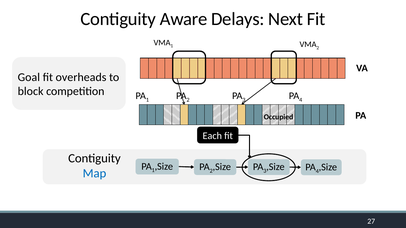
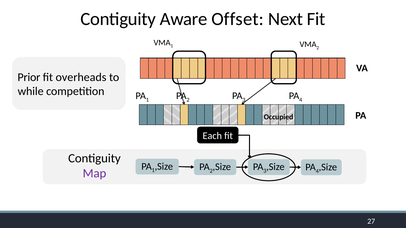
Delays: Delays -> Offset
Goal: Goal -> Prior
block: block -> while
Map colour: blue -> purple
